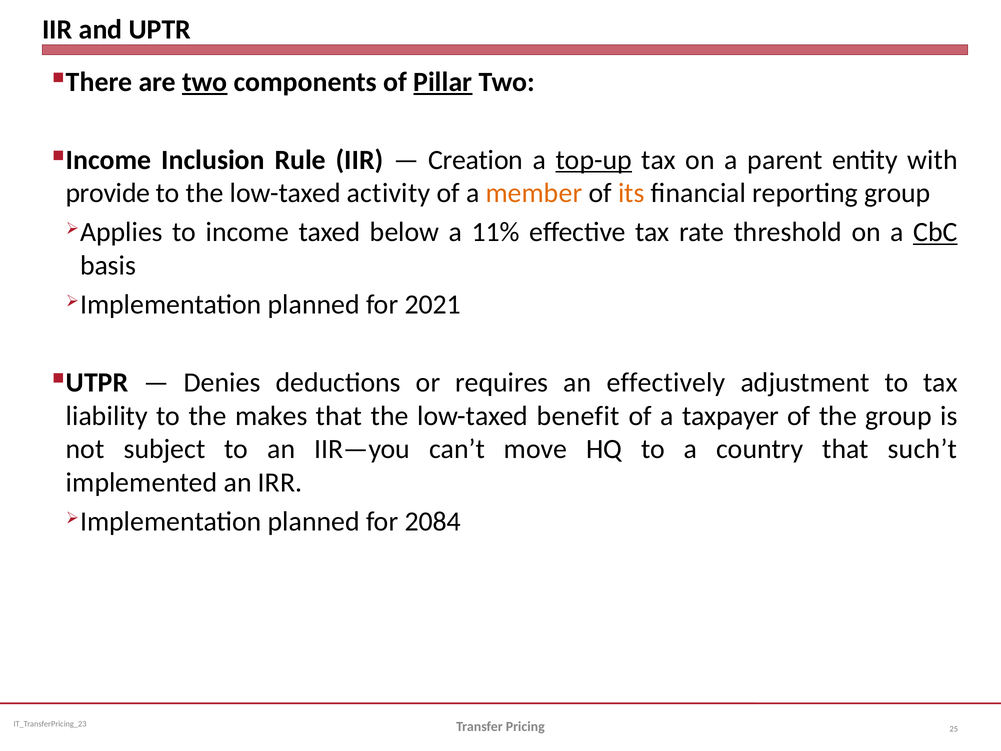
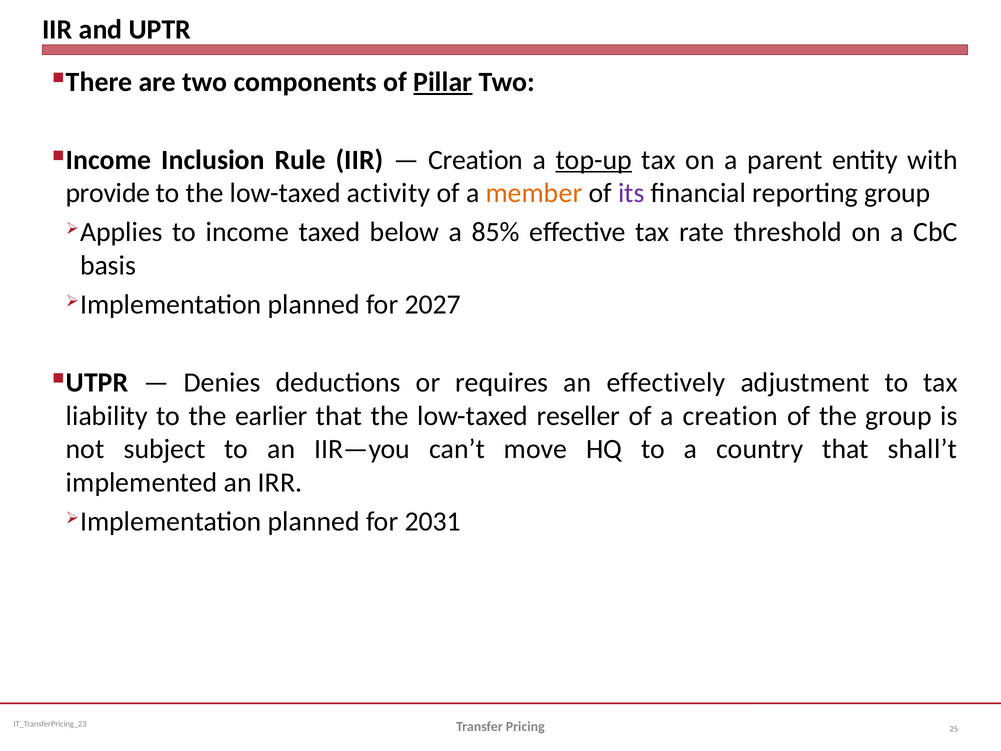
two at (205, 82) underline: present -> none
its colour: orange -> purple
11%: 11% -> 85%
CbC underline: present -> none
2021: 2021 -> 2027
makes: makes -> earlier
benefit: benefit -> reseller
a taxpayer: taxpayer -> creation
such’t: such’t -> shall’t
2084: 2084 -> 2031
